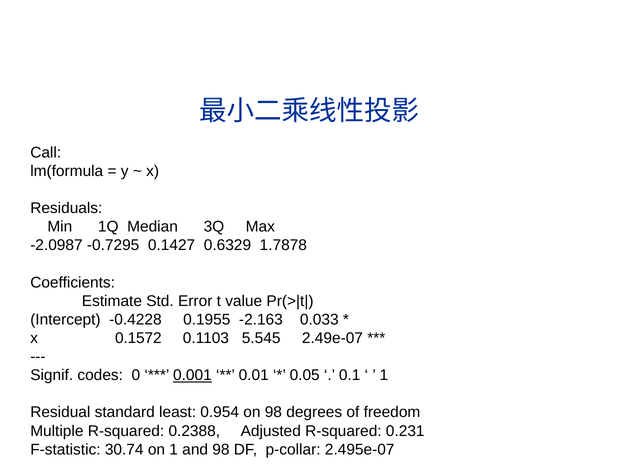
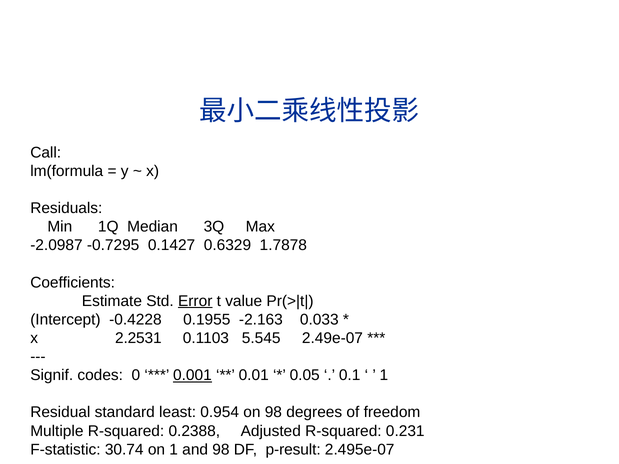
Error underline: none -> present
0.1572: 0.1572 -> 2.2531
p-collar: p-collar -> p-result
